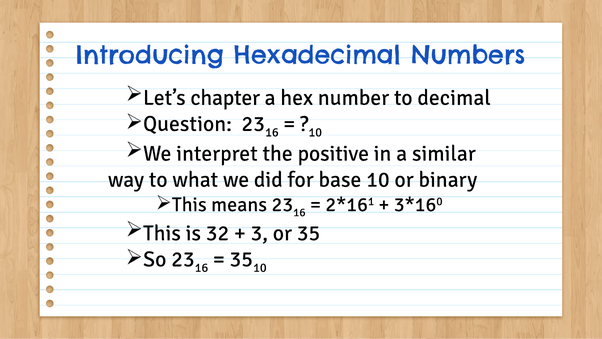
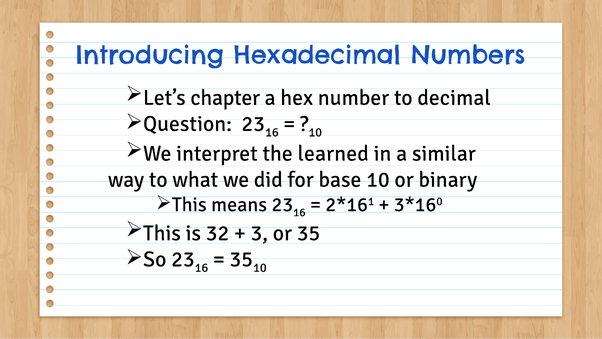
positive: positive -> learned
